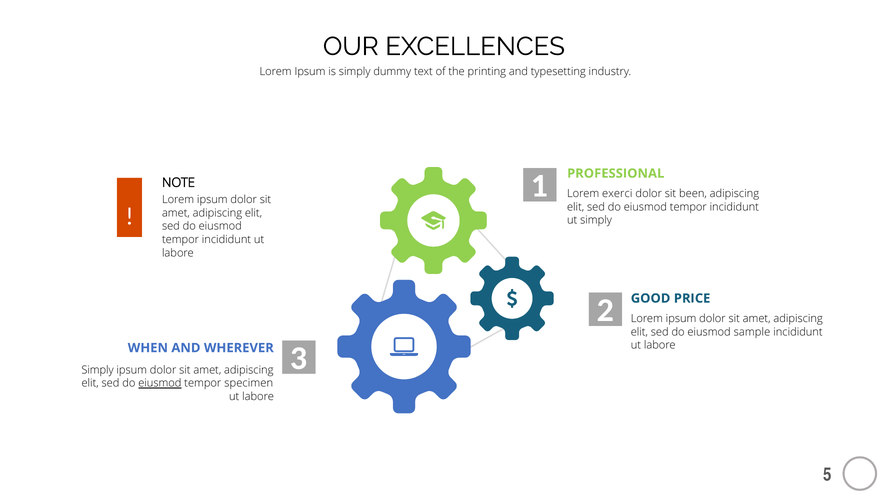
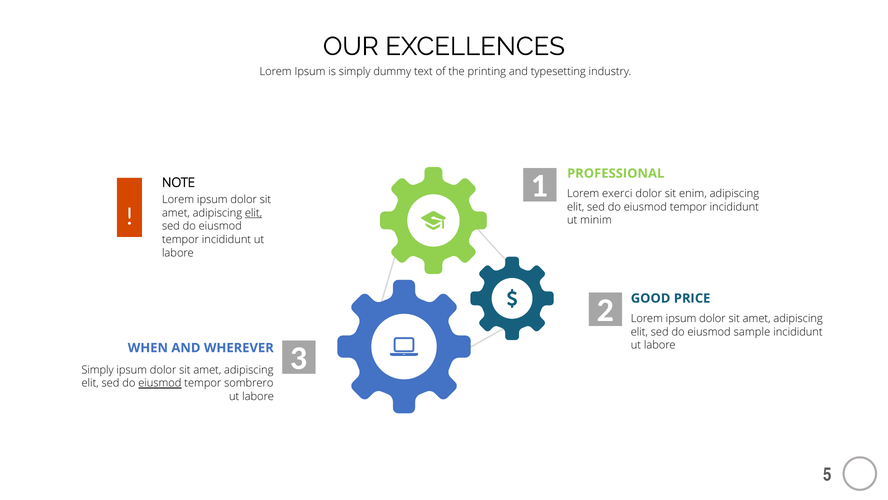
been: been -> enim
elit at (253, 213) underline: none -> present
ut simply: simply -> minim
specimen: specimen -> sombrero
